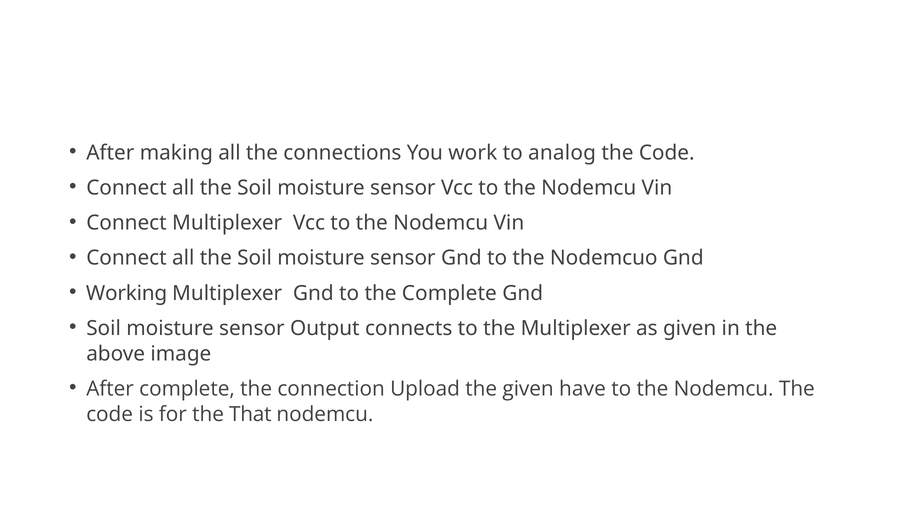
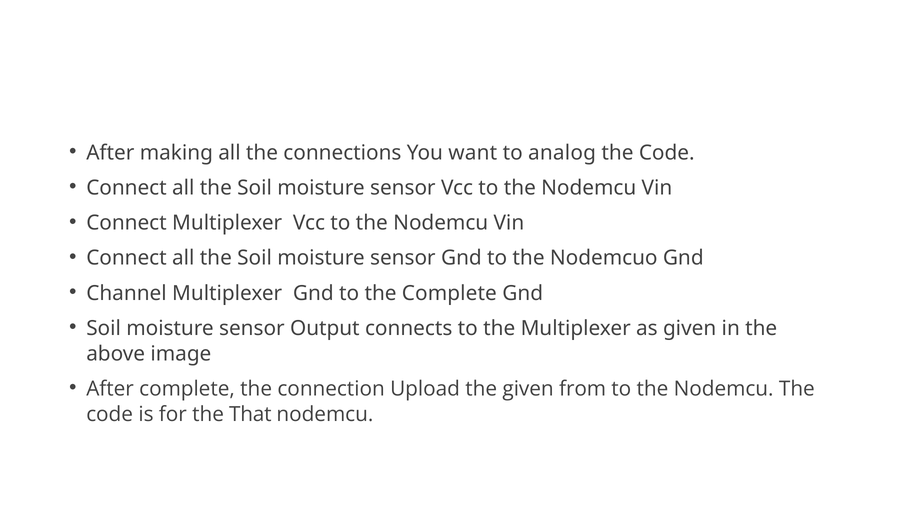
work: work -> want
Working: Working -> Channel
have: have -> from
